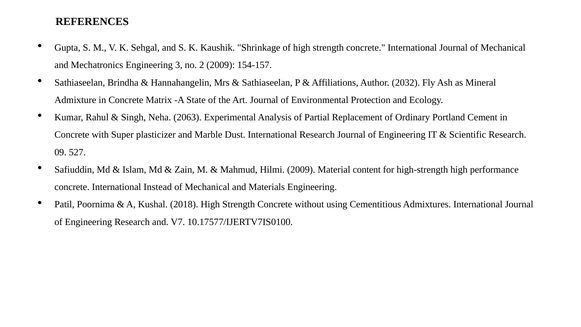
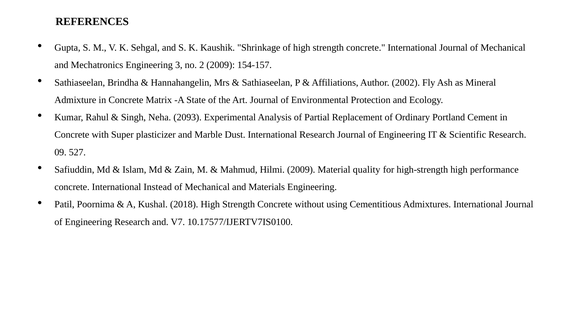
2032: 2032 -> 2002
2063: 2063 -> 2093
content: content -> quality
